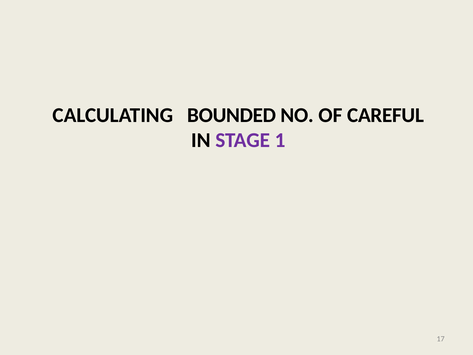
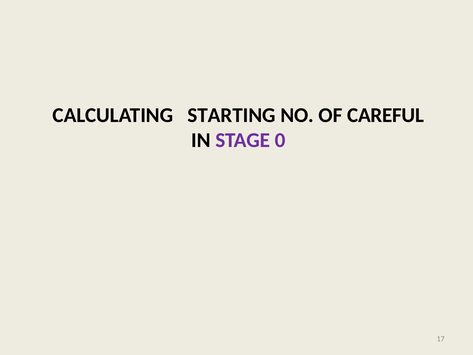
BOUNDED: BOUNDED -> STARTING
1: 1 -> 0
